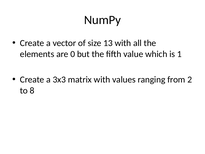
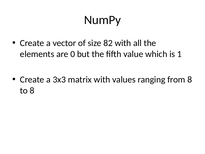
13: 13 -> 82
from 2: 2 -> 8
